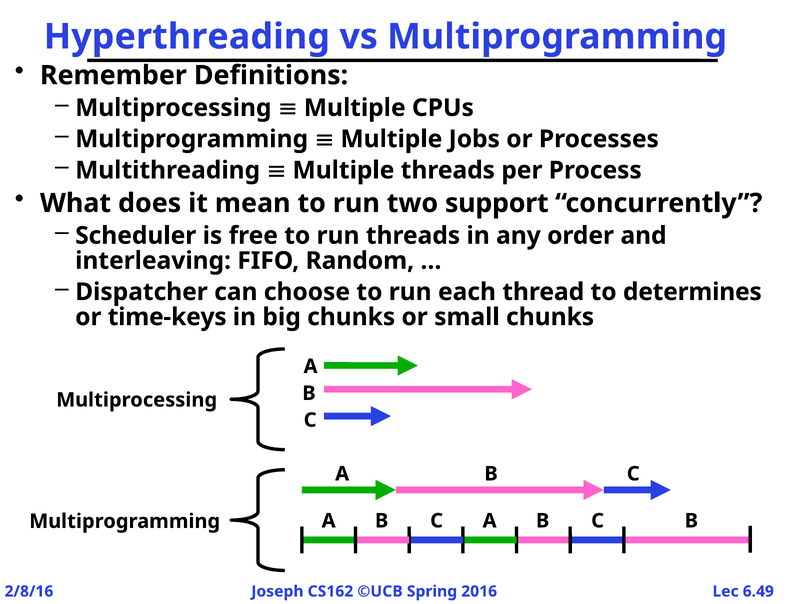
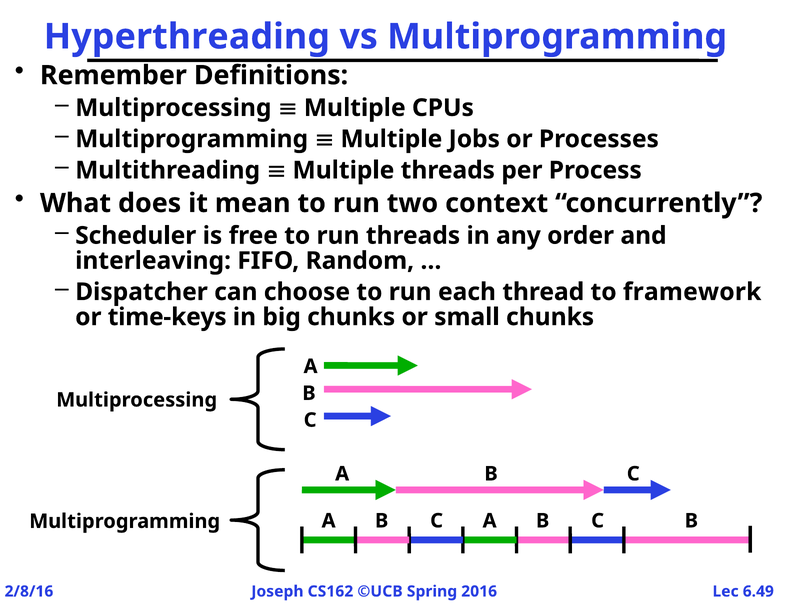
support: support -> context
determines: determines -> framework
